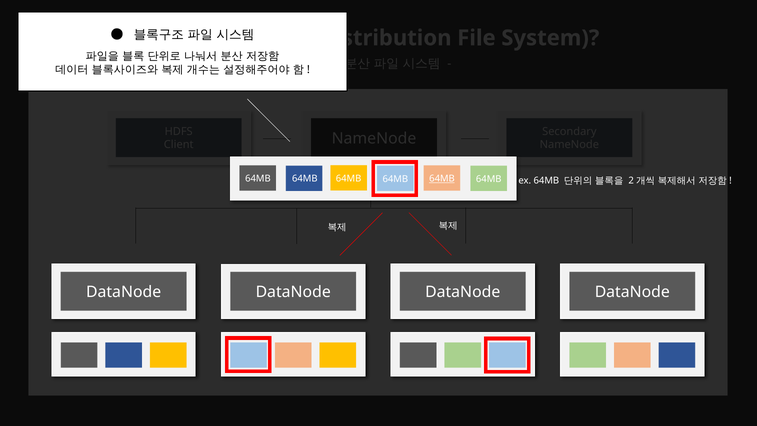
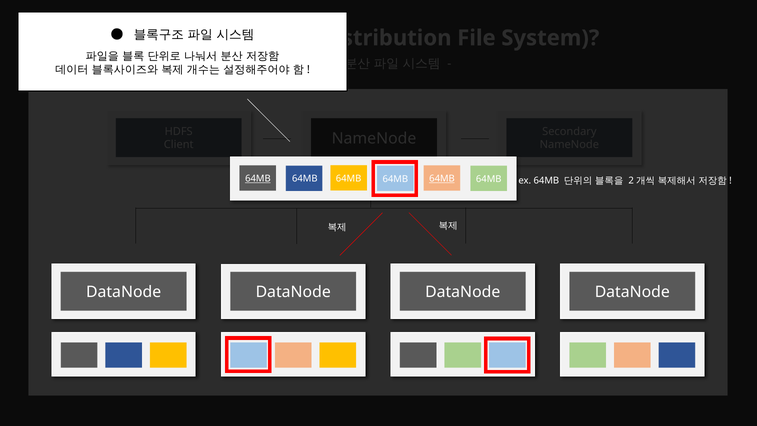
64MB at (258, 178) underline: none -> present
